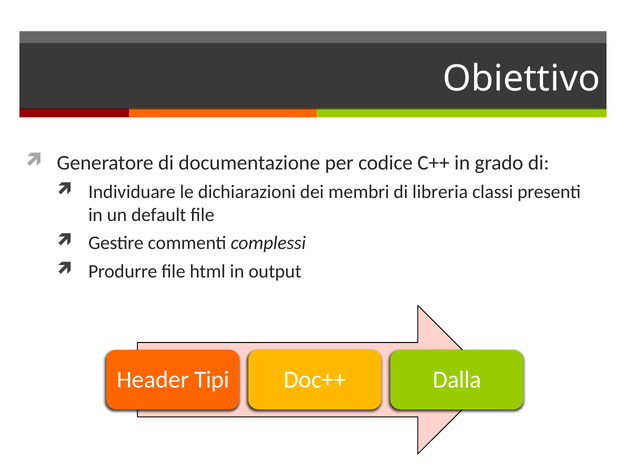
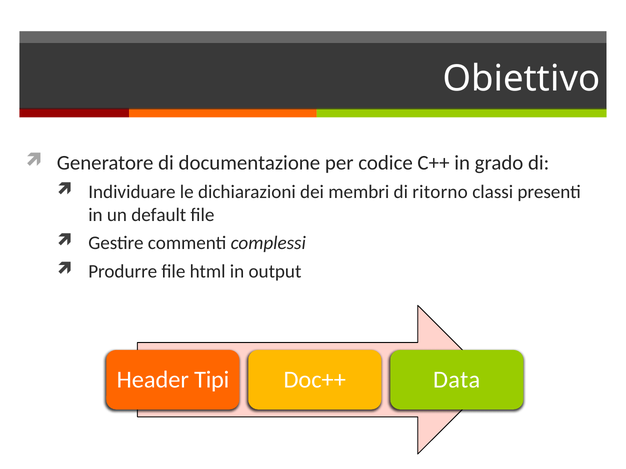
libreria: libreria -> ritorno
Dalla: Dalla -> Data
